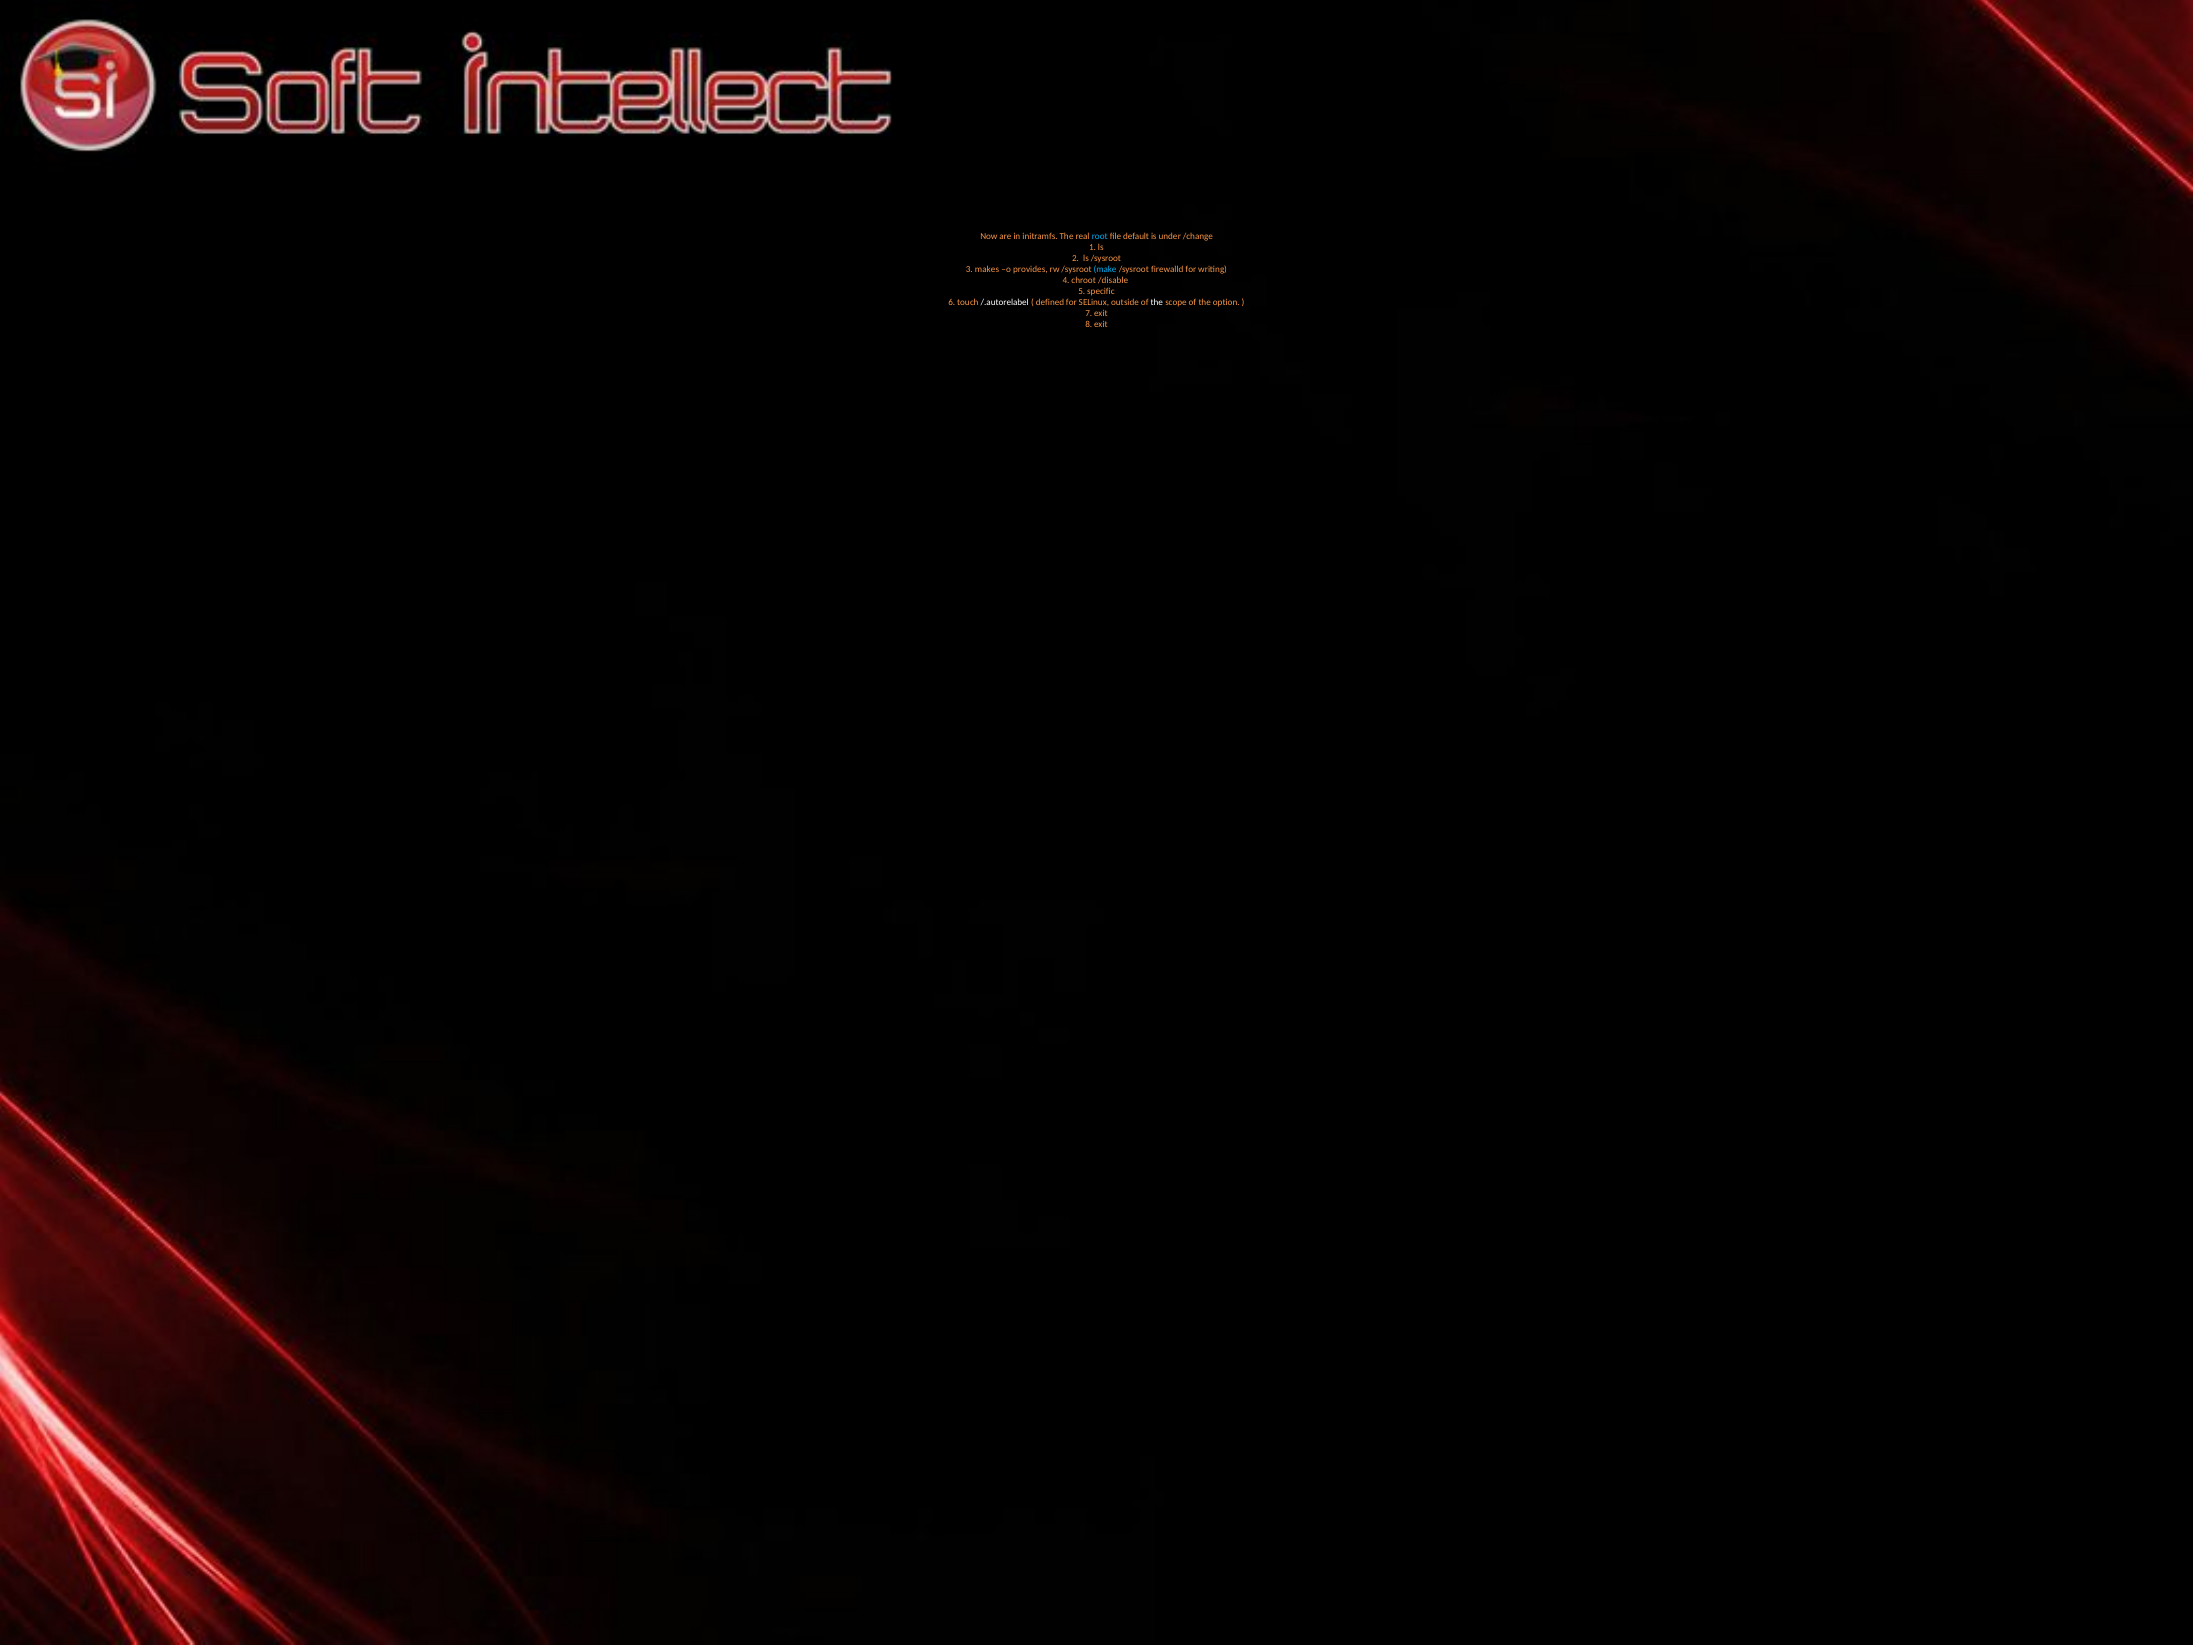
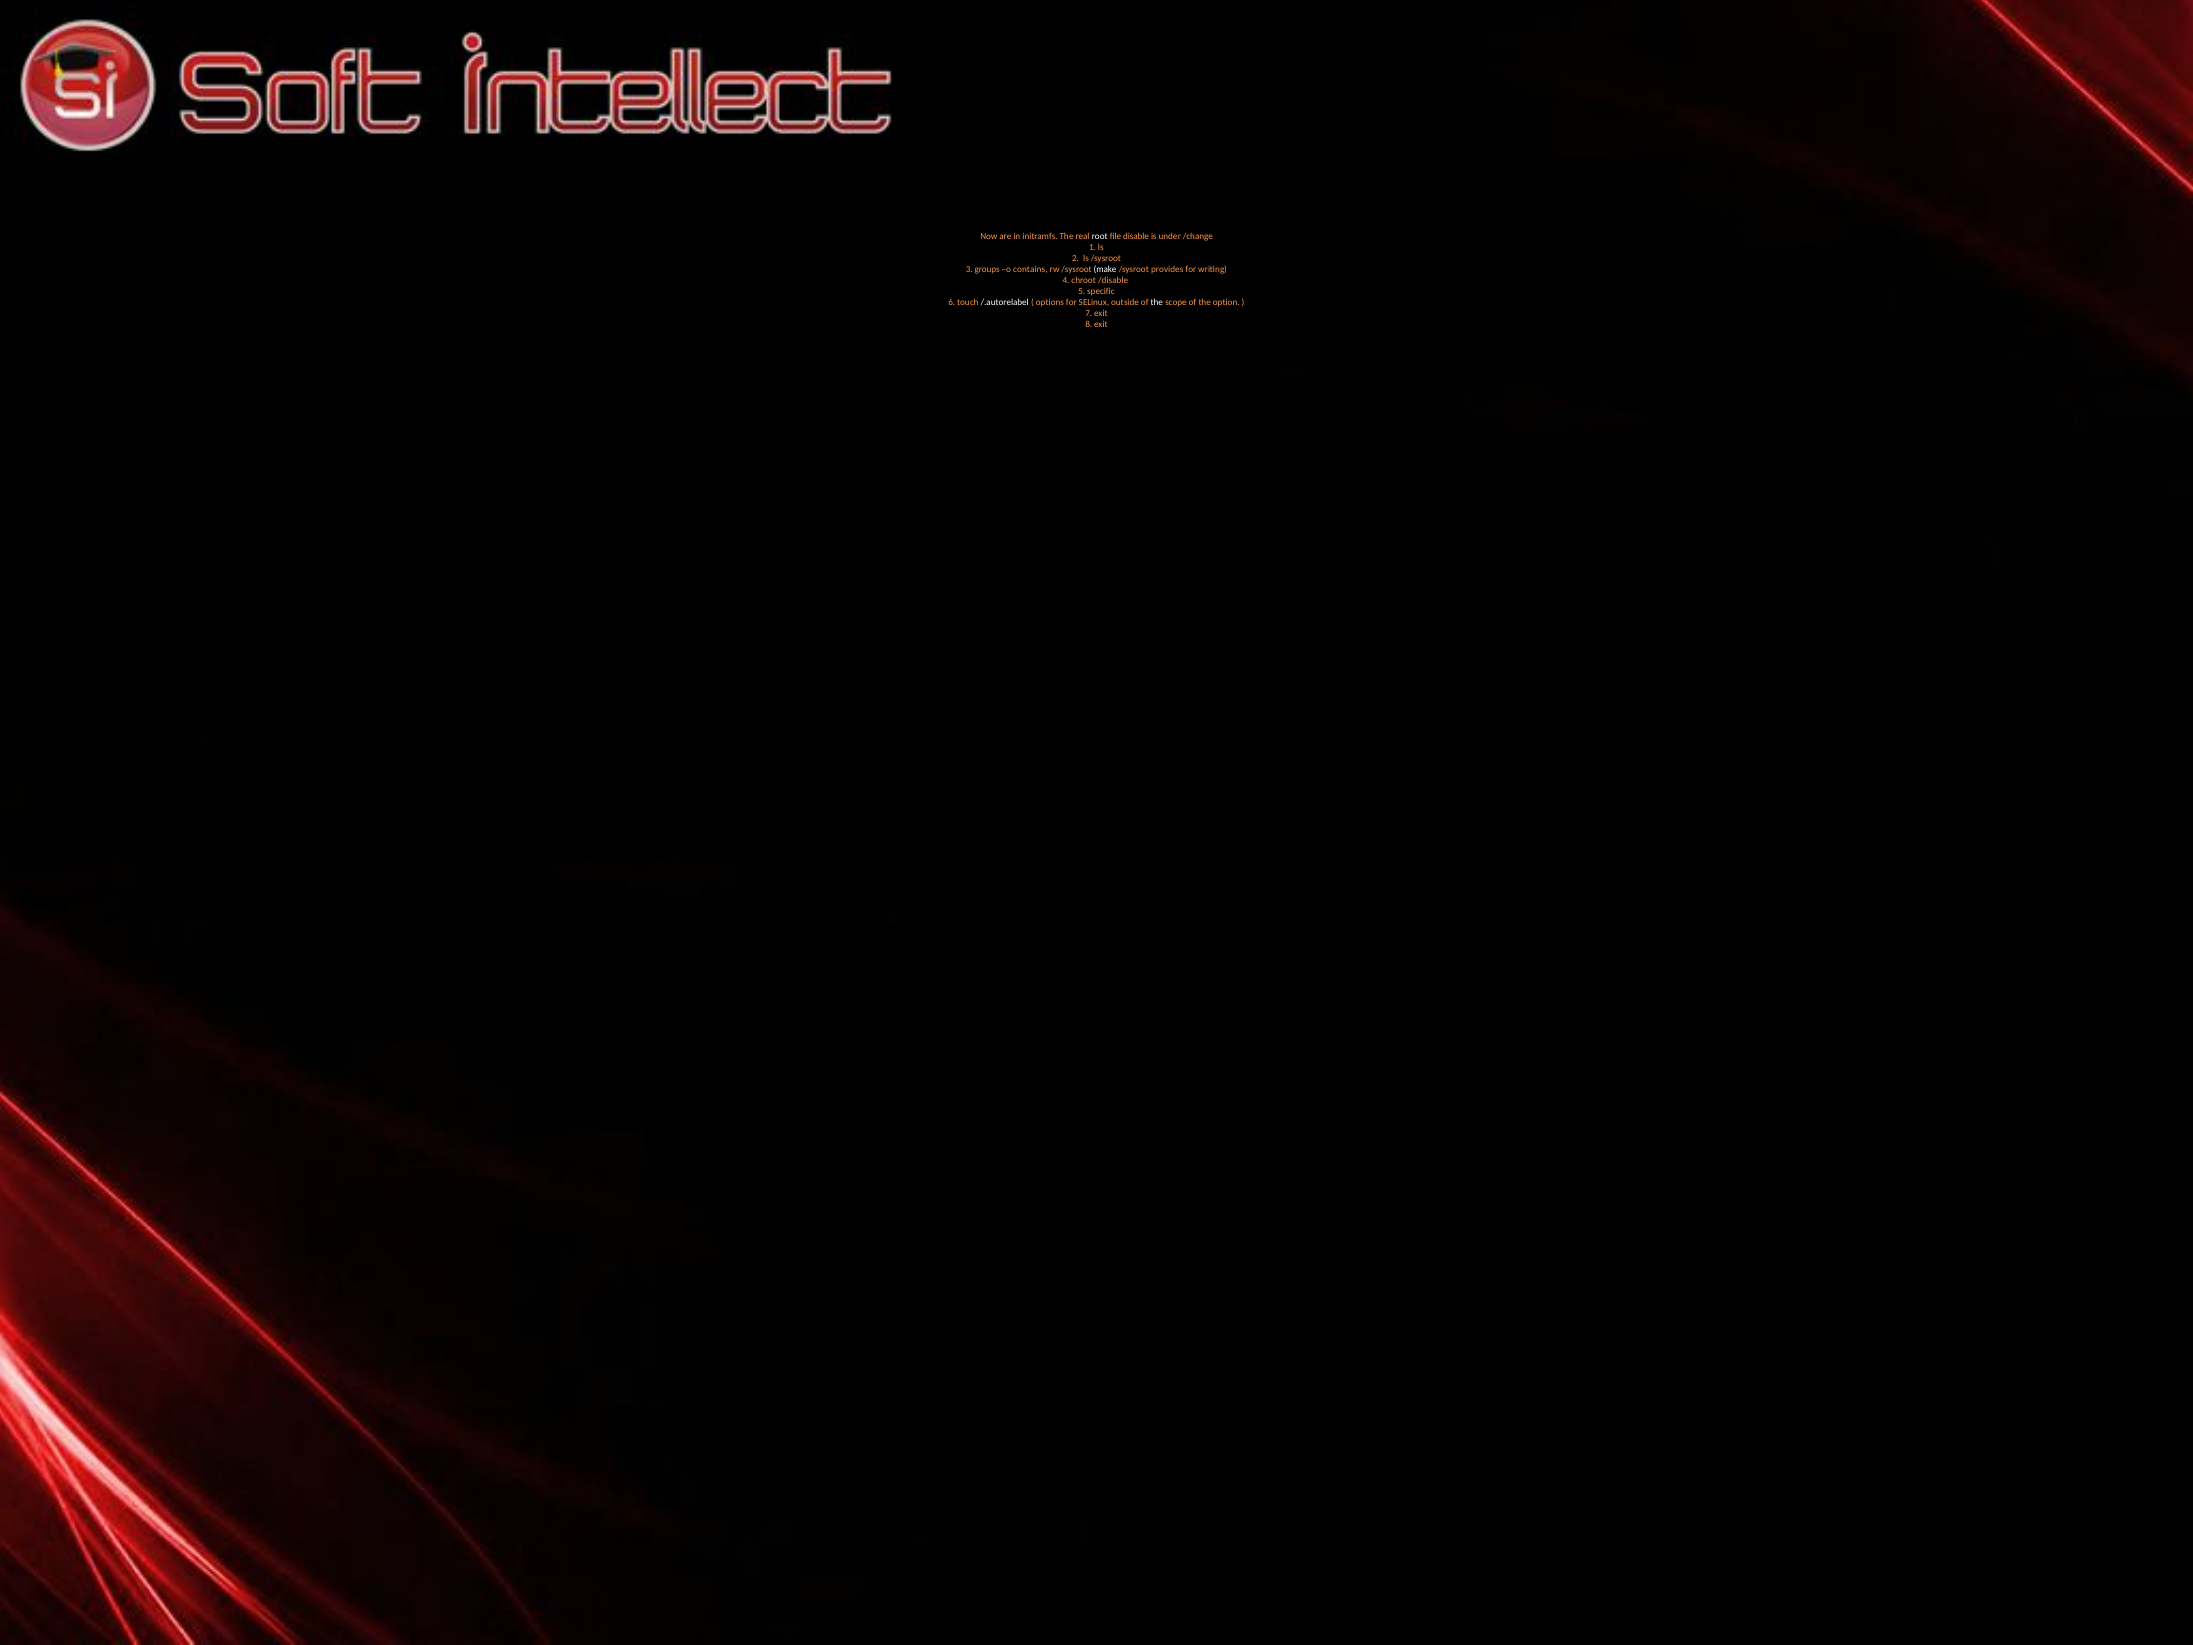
root colour: light blue -> white
default: default -> disable
makes: makes -> groups
provides: provides -> contains
make colour: light blue -> white
firewalld: firewalld -> provides
defined: defined -> options
